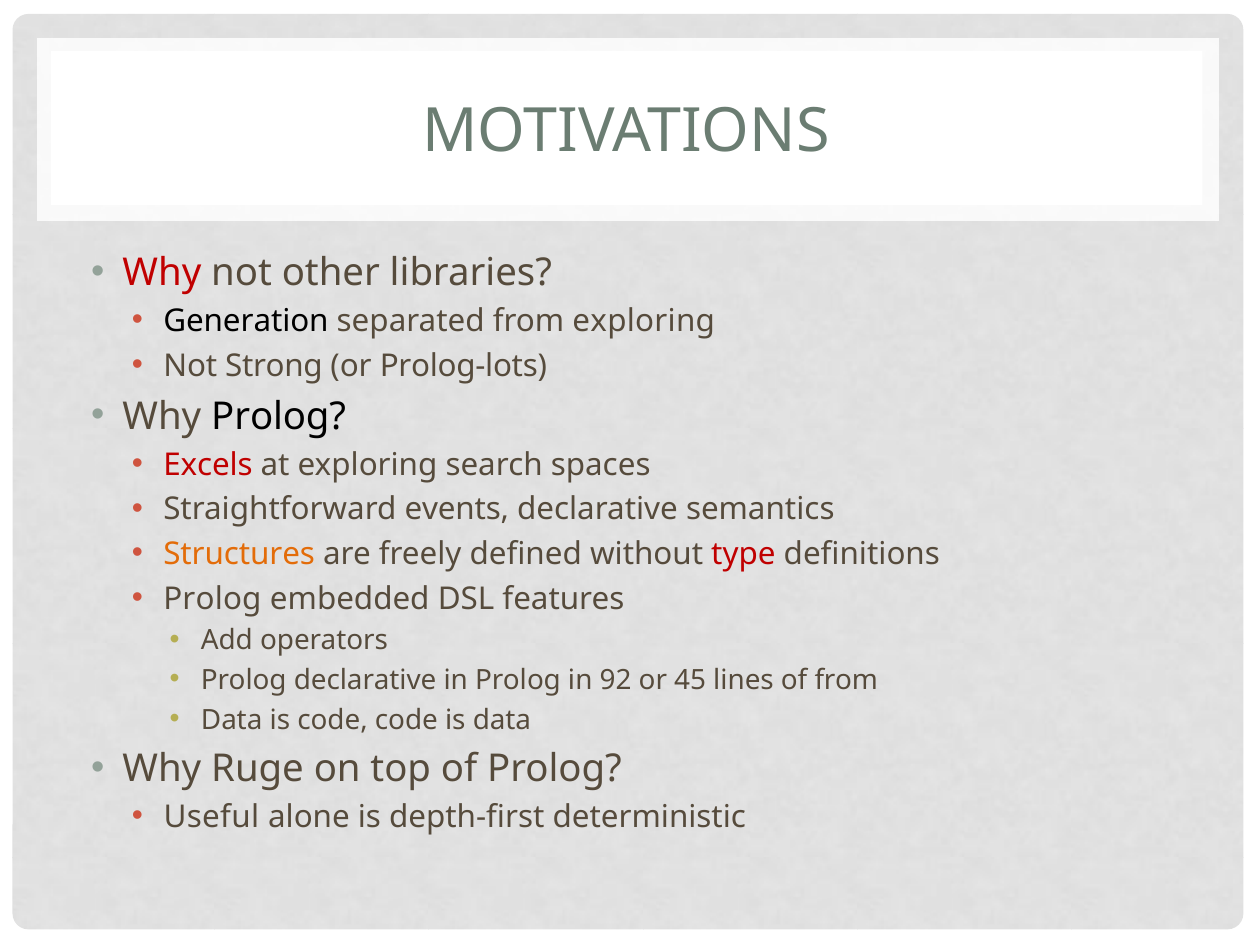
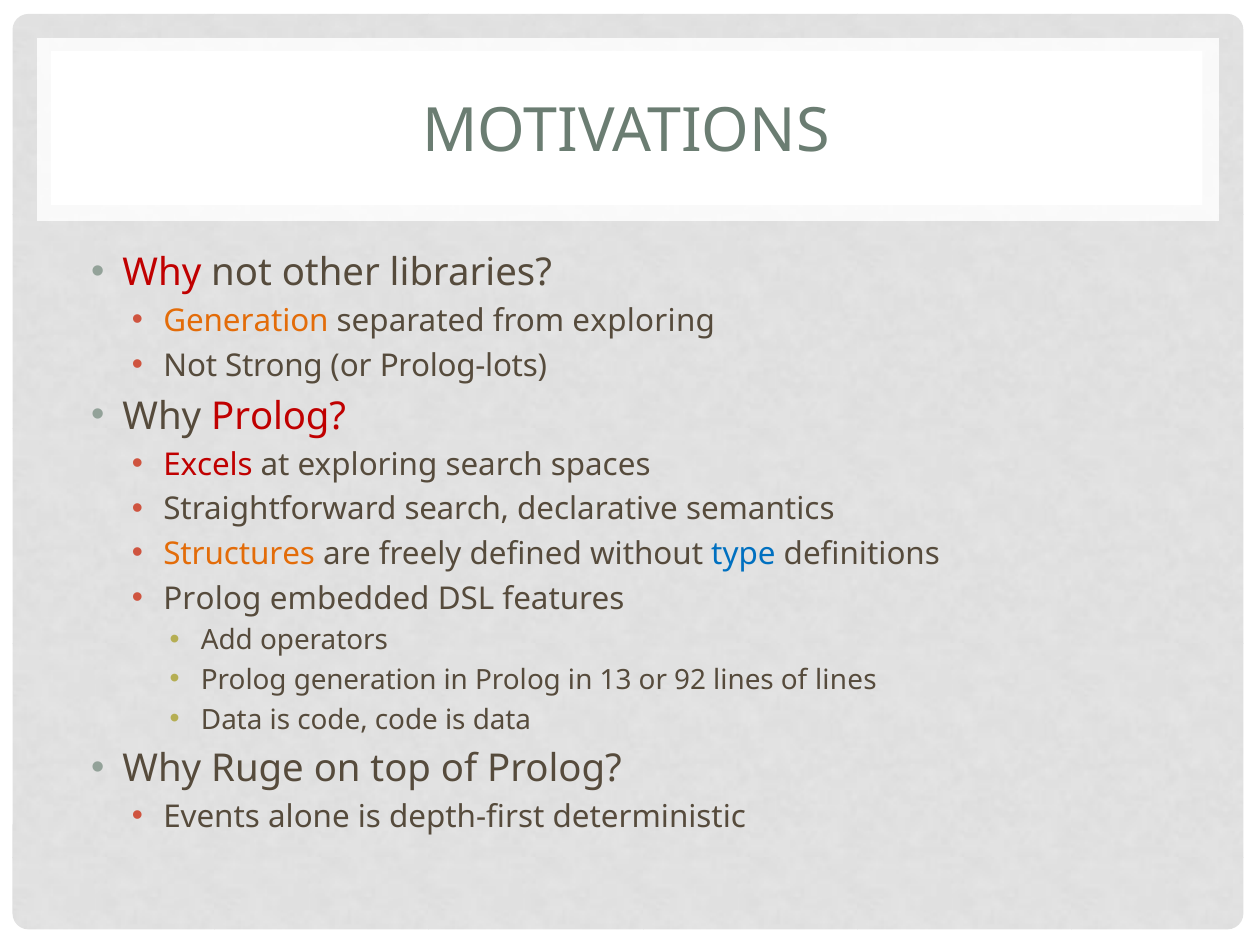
Generation at (246, 321) colour: black -> orange
Prolog at (279, 416) colour: black -> red
Straightforward events: events -> search
type colour: red -> blue
Prolog declarative: declarative -> generation
92: 92 -> 13
45: 45 -> 92
of from: from -> lines
Useful: Useful -> Events
